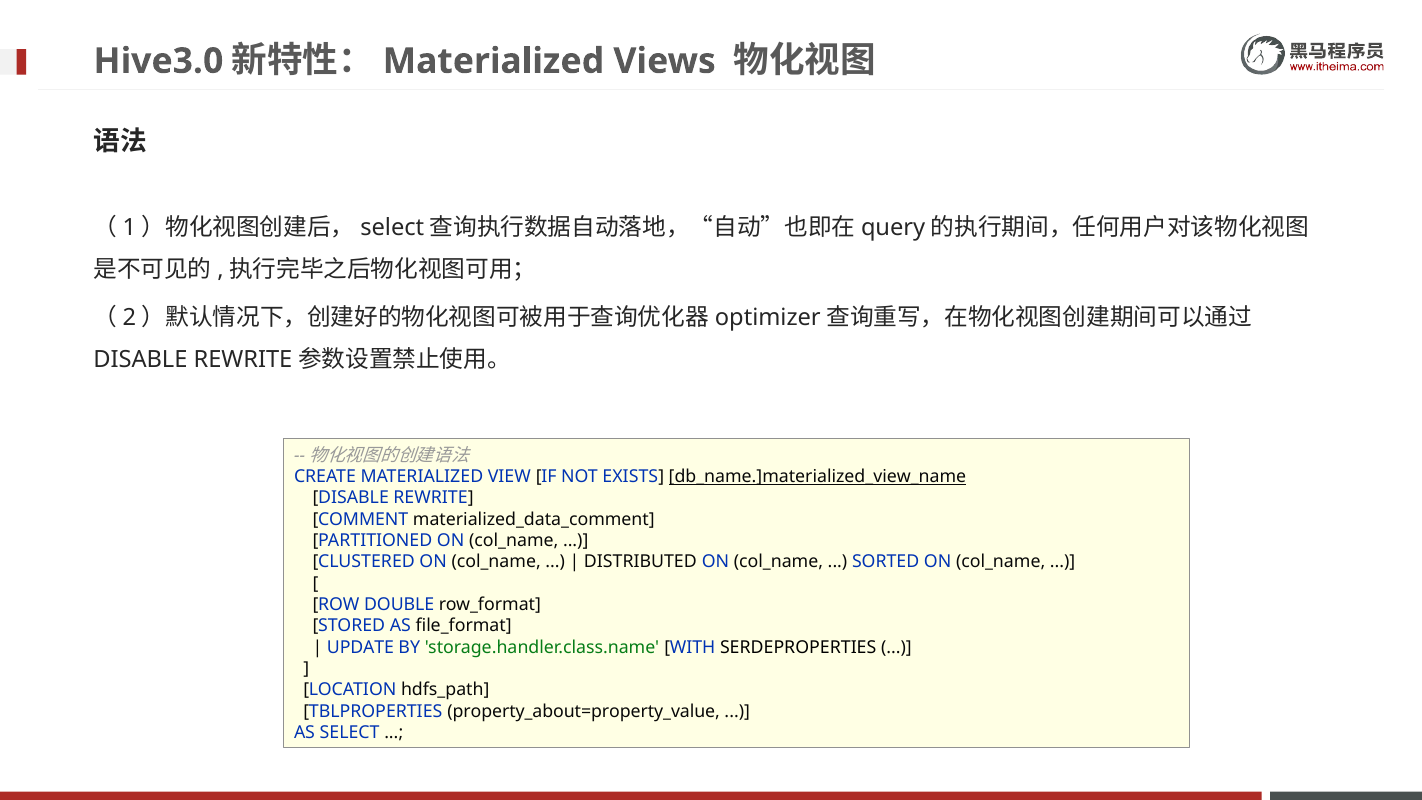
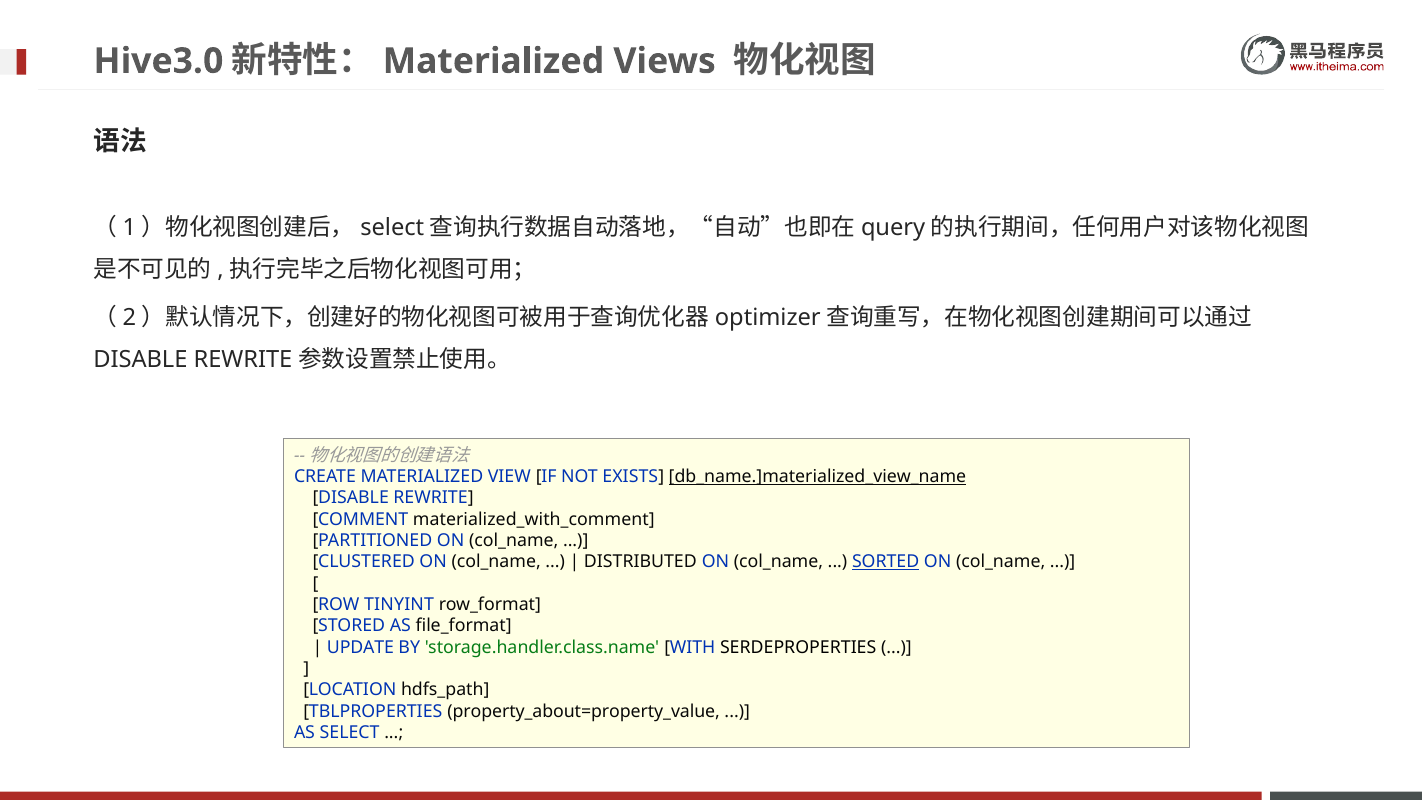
materialized_data_comment: materialized_data_comment -> materialized_with_comment
SORTED underline: none -> present
DOUBLE: DOUBLE -> TINYINT
